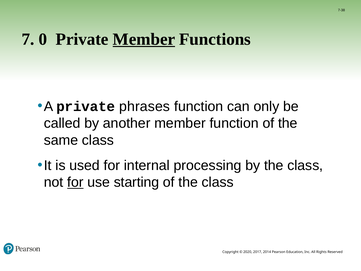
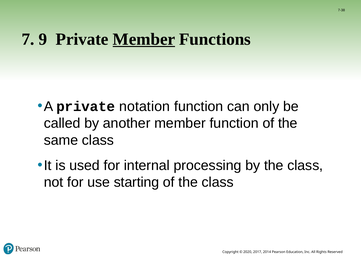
0: 0 -> 9
phrases: phrases -> notation
for at (75, 182) underline: present -> none
